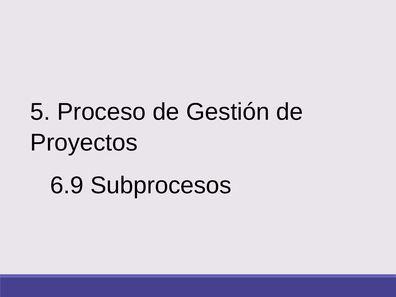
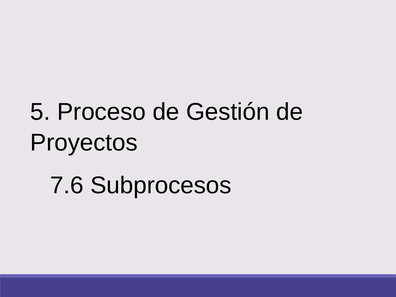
6.9: 6.9 -> 7.6
